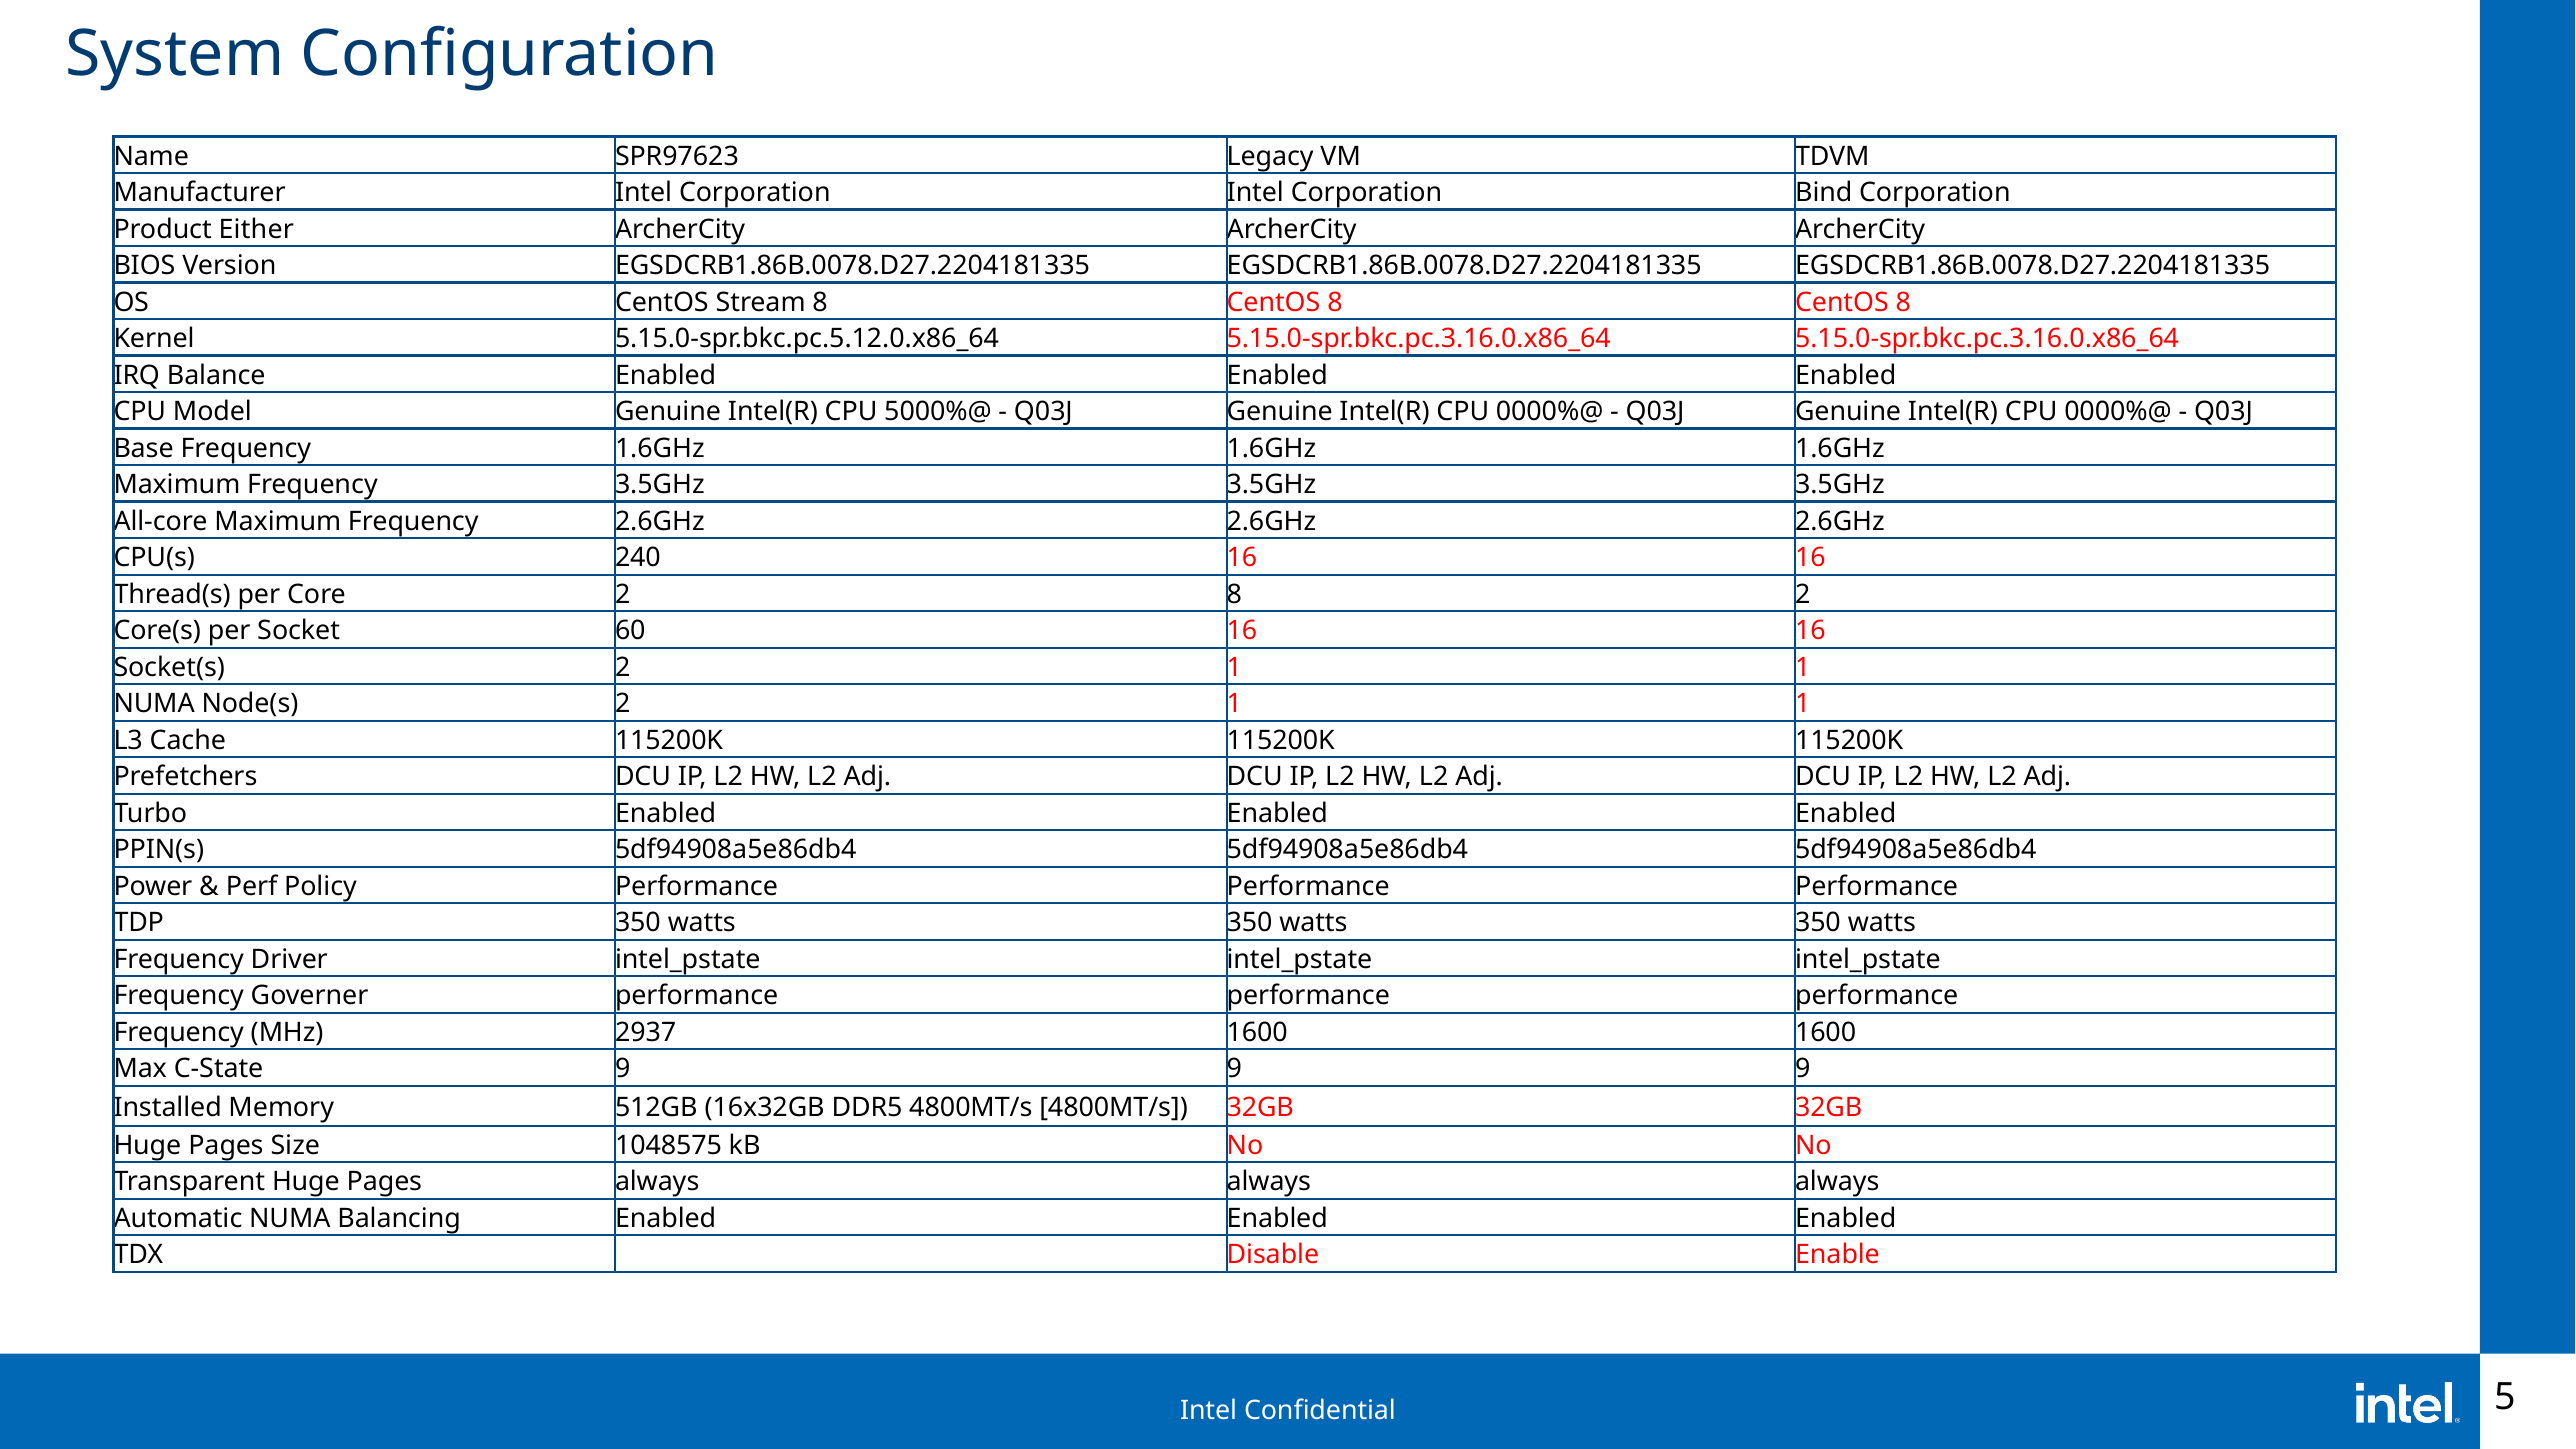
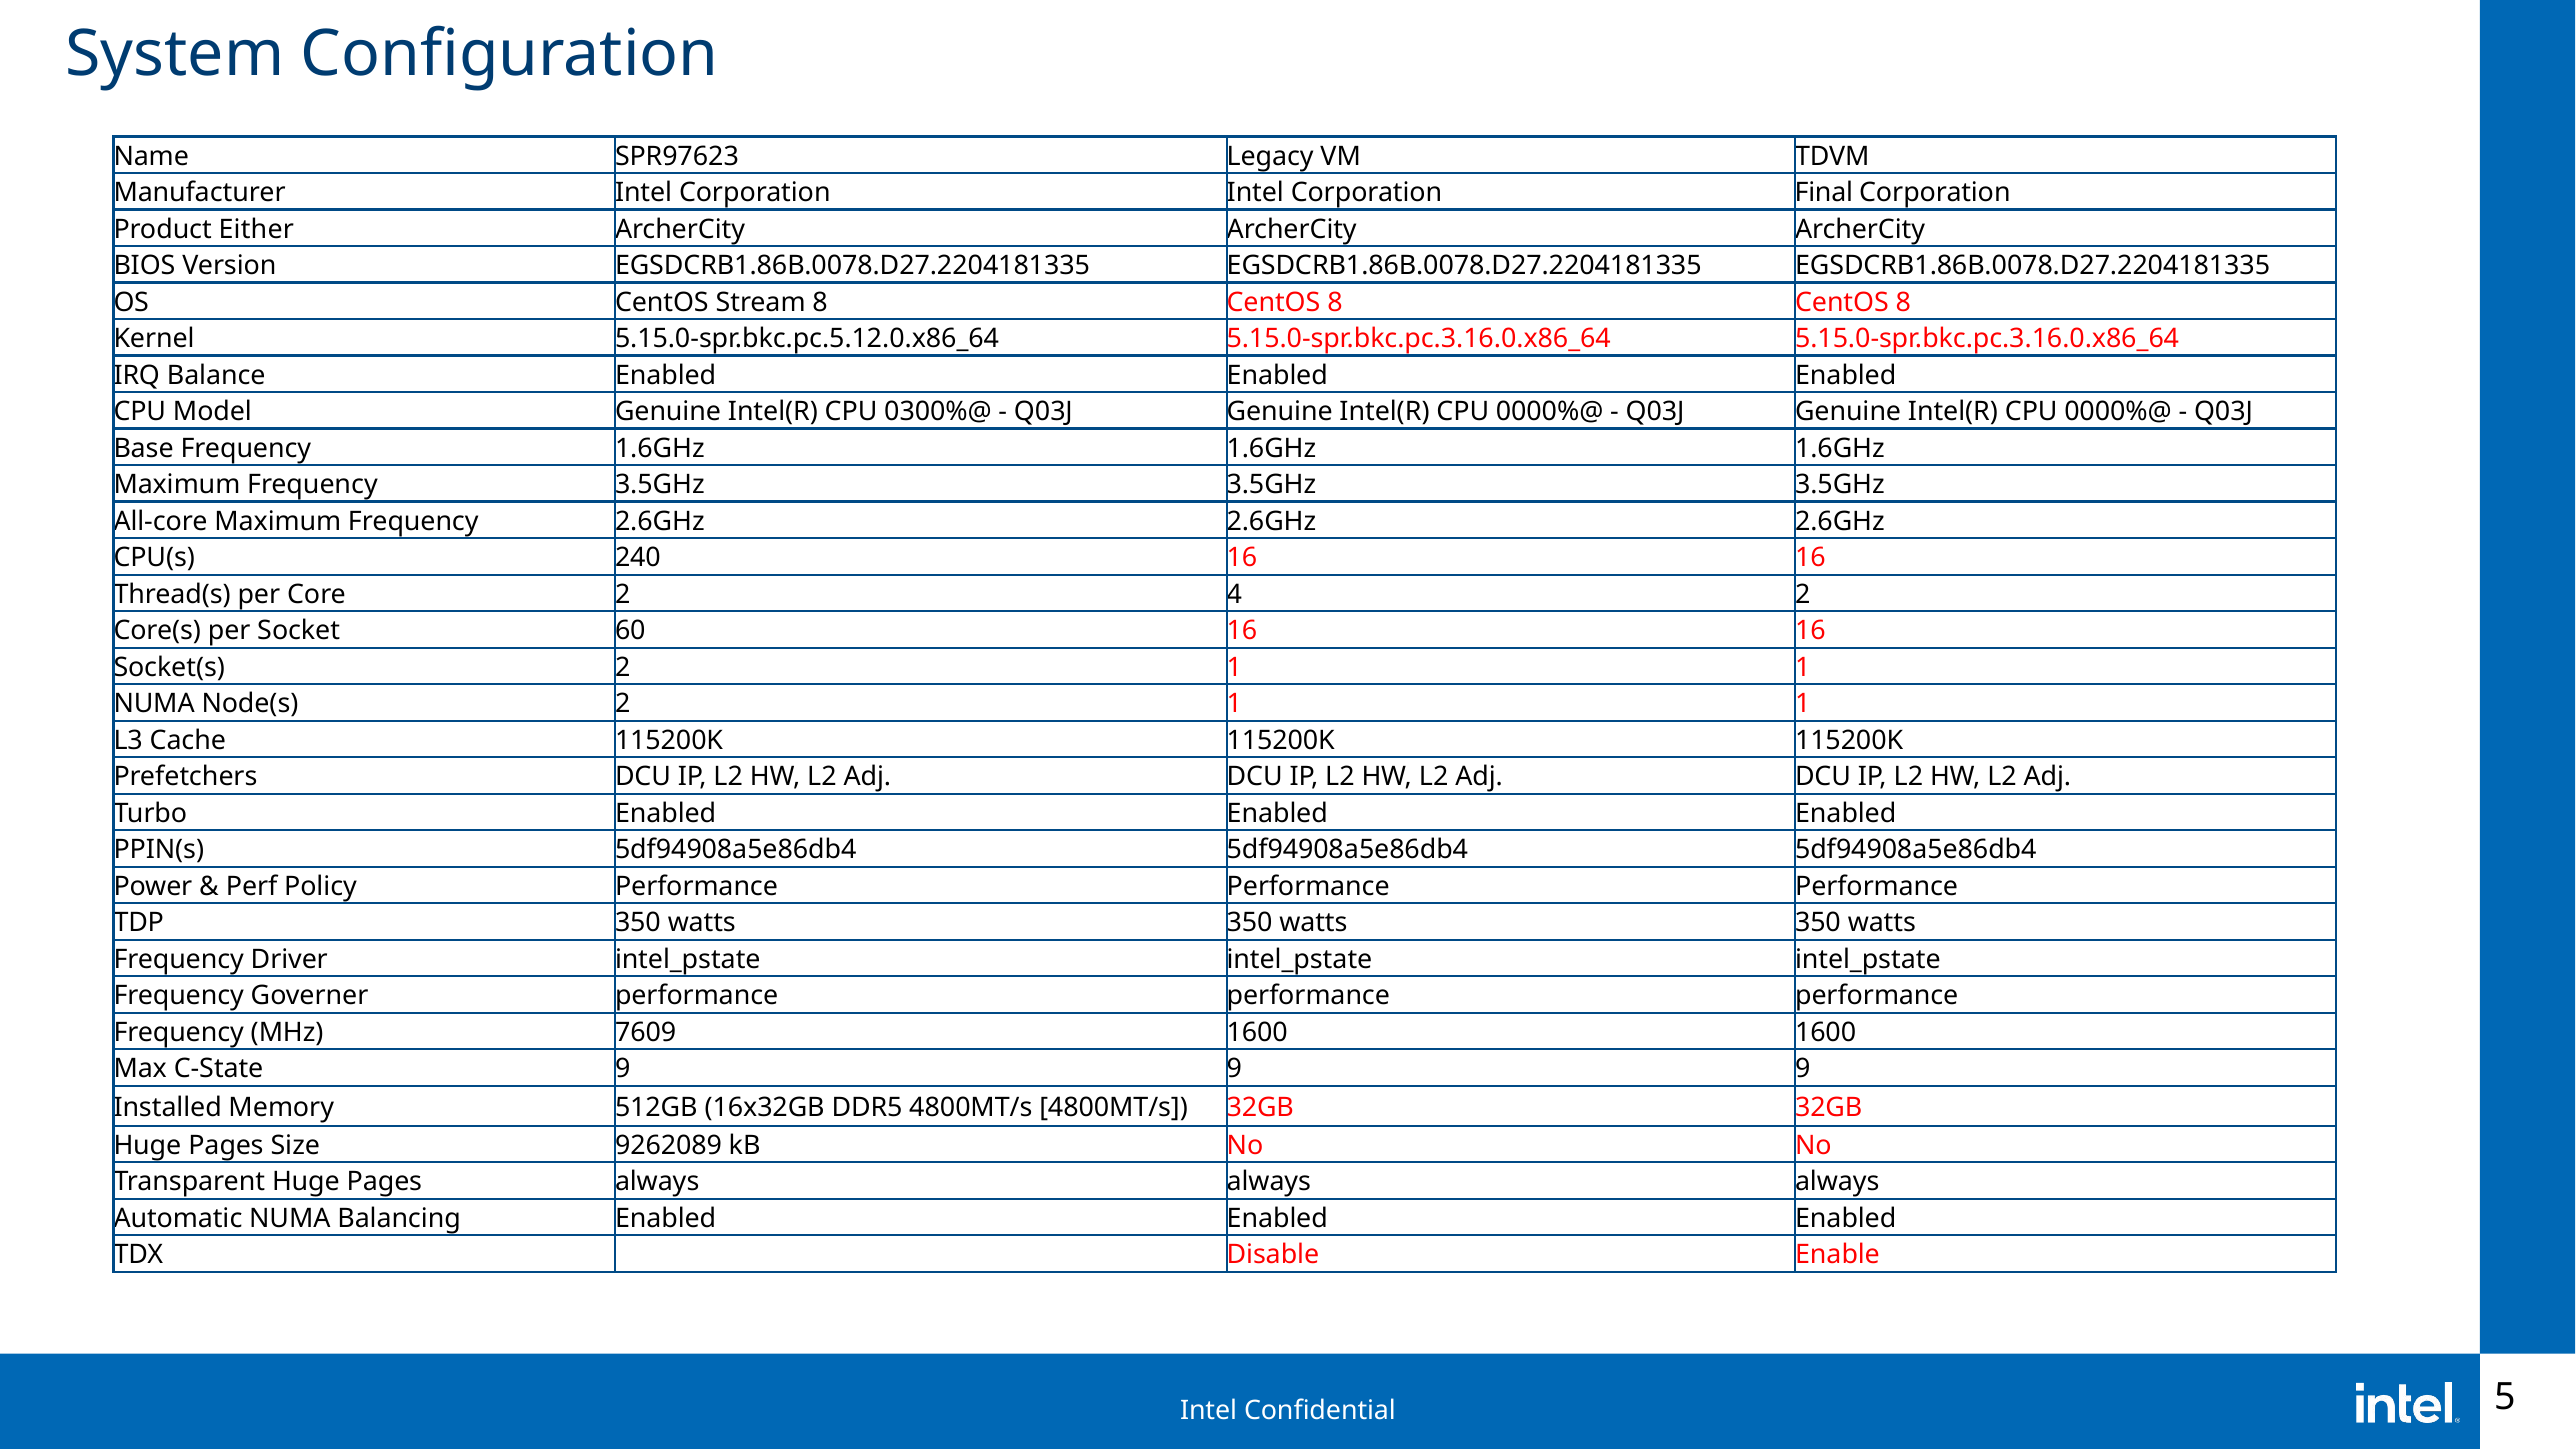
Bind: Bind -> Final
5000%@: 5000%@ -> 0300%@
2 8: 8 -> 4
2937: 2937 -> 7609
1048575: 1048575 -> 9262089
